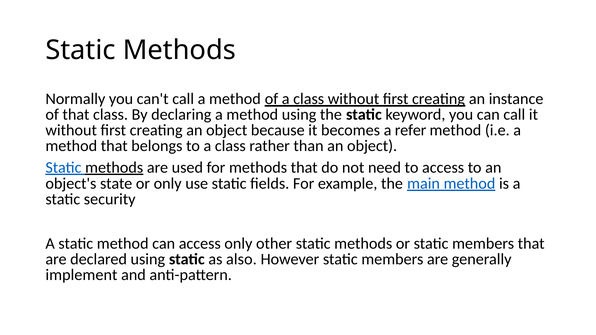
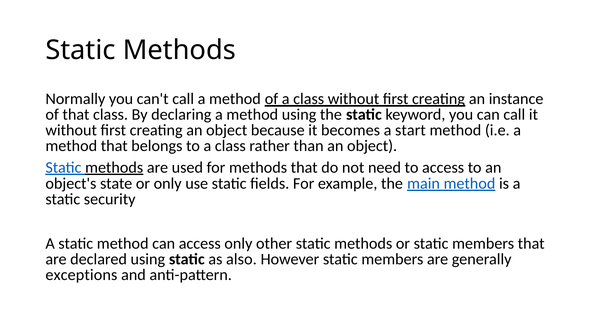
refer: refer -> start
implement: implement -> exceptions
